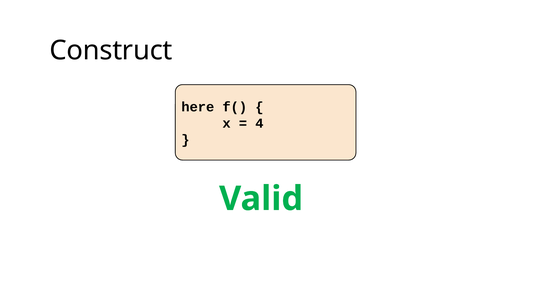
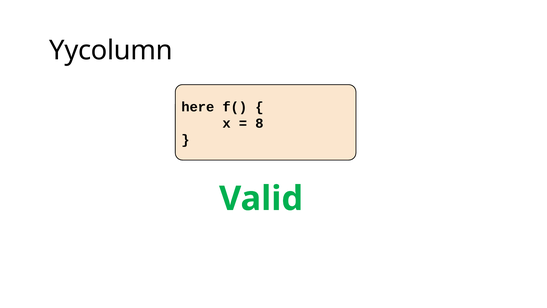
Construct: Construct -> Yycolumn
4: 4 -> 8
